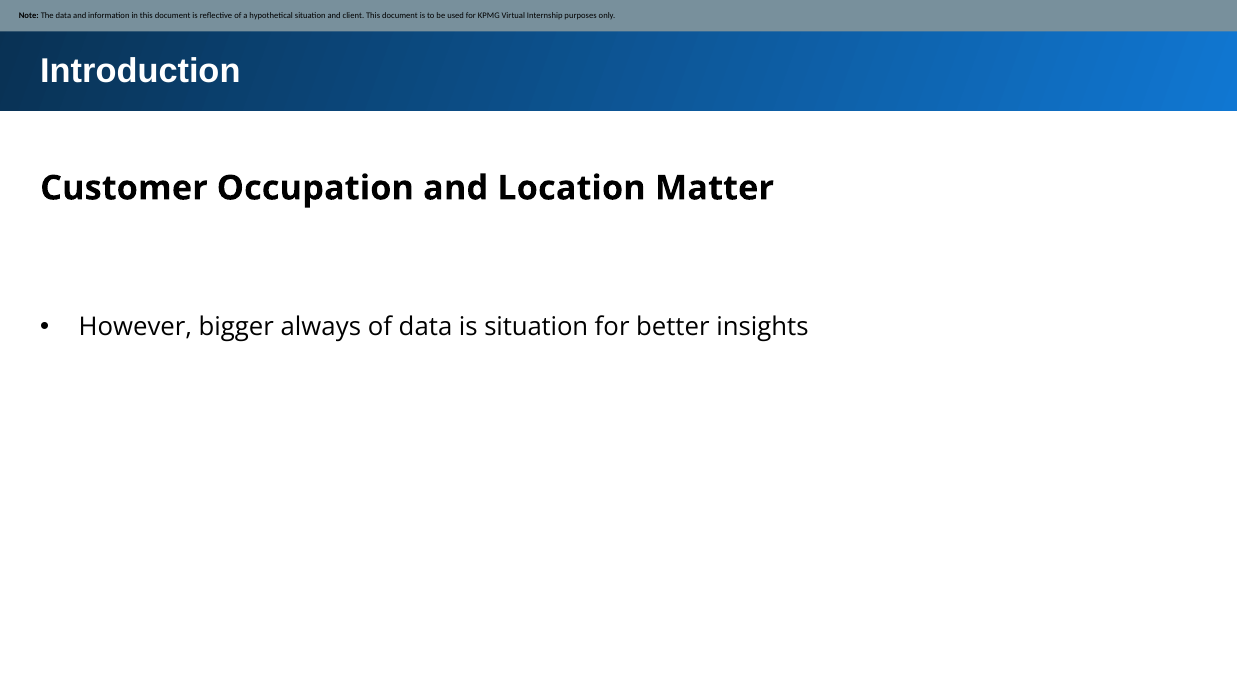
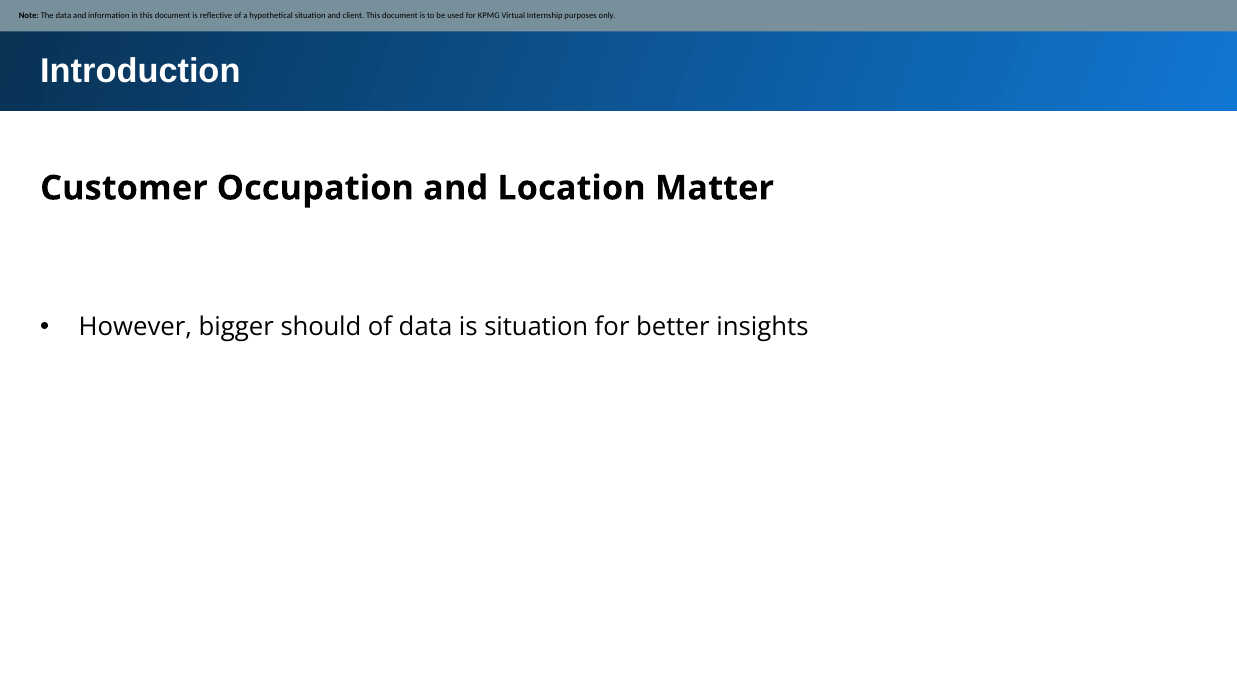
always: always -> should
